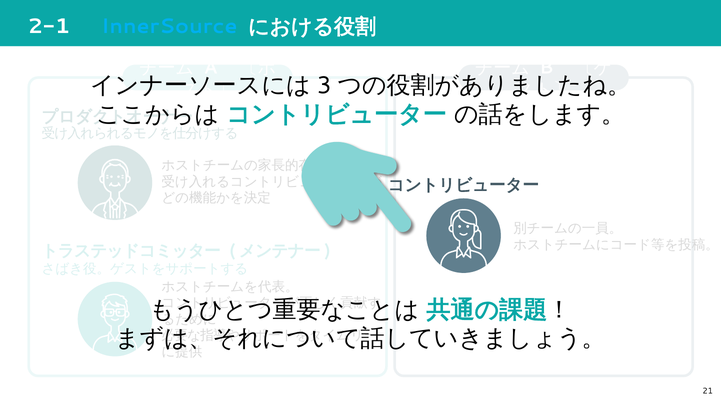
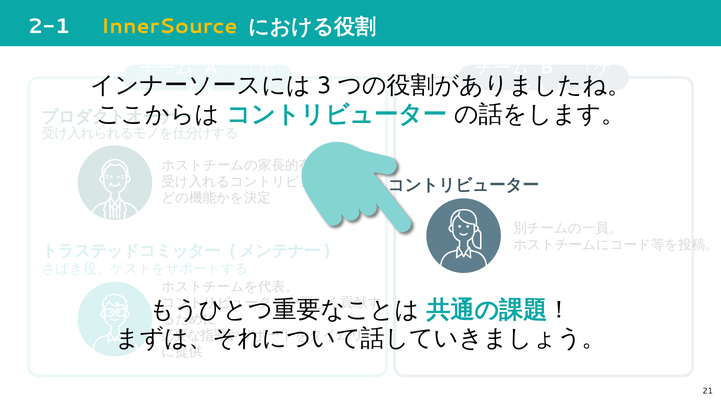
InnerSource colour: light blue -> yellow
